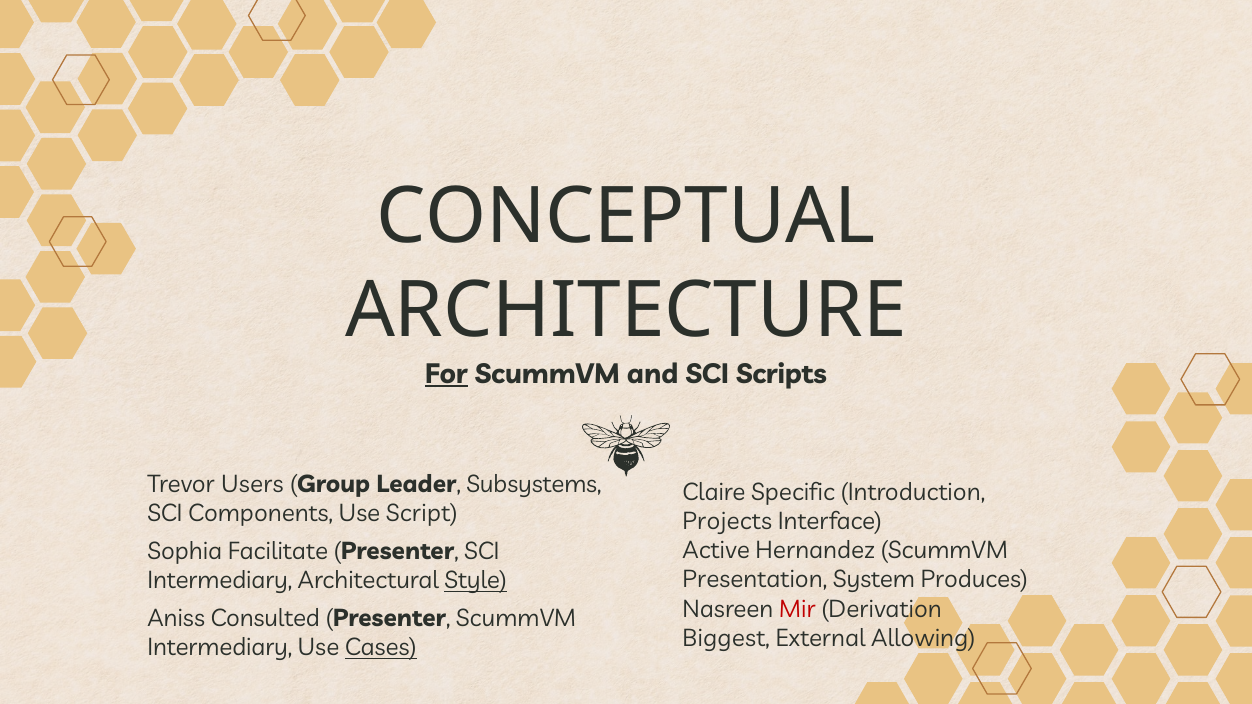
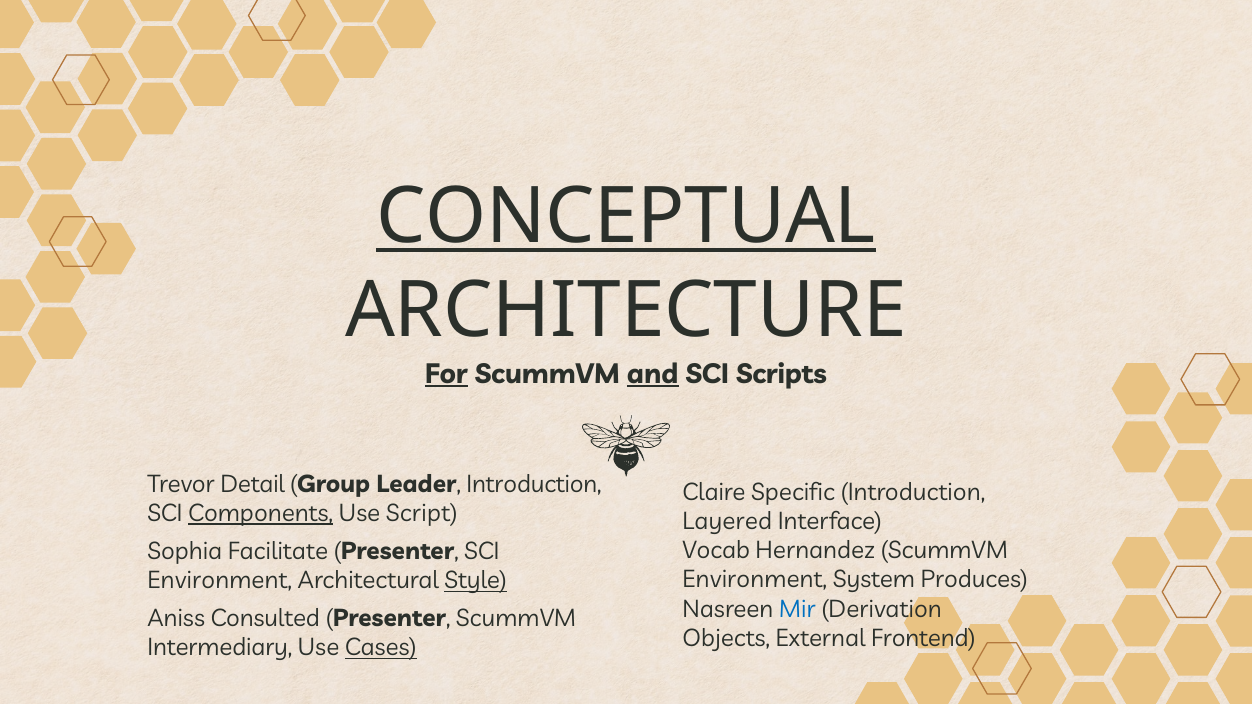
CONCEPTUAL underline: none -> present
and underline: none -> present
Users: Users -> Detail
Leader Subsystems: Subsystems -> Introduction
Components underline: none -> present
Projects: Projects -> Layered
Active: Active -> Vocab
Presentation at (755, 580): Presentation -> Environment
Intermediary at (220, 581): Intermediary -> Environment
Mir colour: red -> blue
Biggest: Biggest -> Objects
Allowing: Allowing -> Frontend
